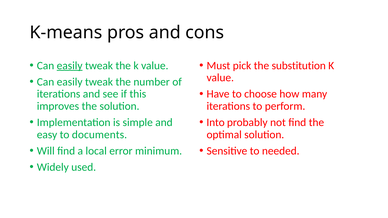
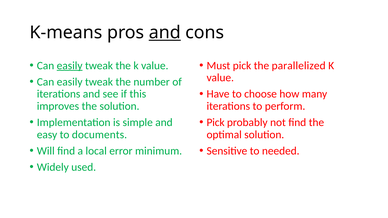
and at (165, 33) underline: none -> present
substitution: substitution -> parallelized
Into at (216, 123): Into -> Pick
